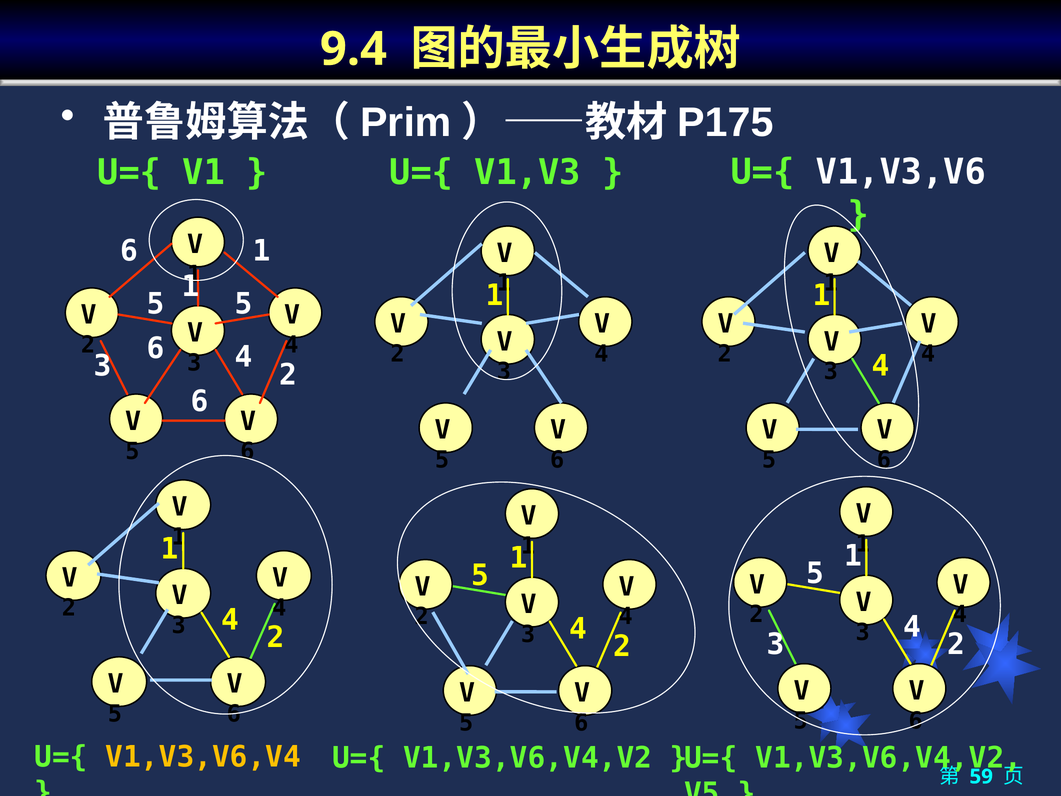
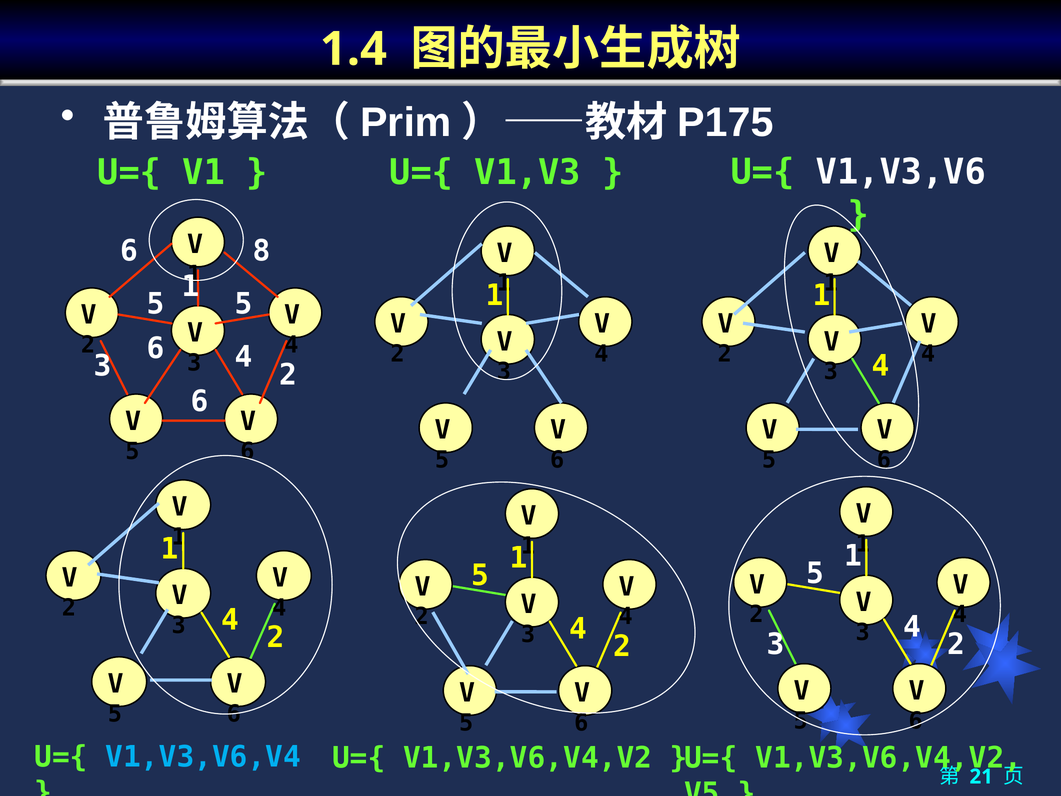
9.4: 9.4 -> 1.4
6 1: 1 -> 8
V1,V3,V6,V4 colour: yellow -> light blue
59: 59 -> 21
